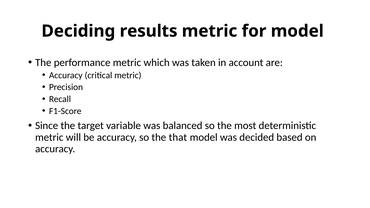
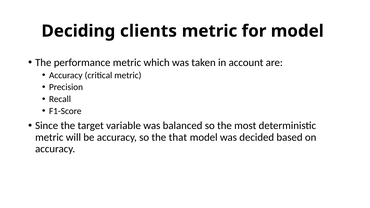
results: results -> clients
